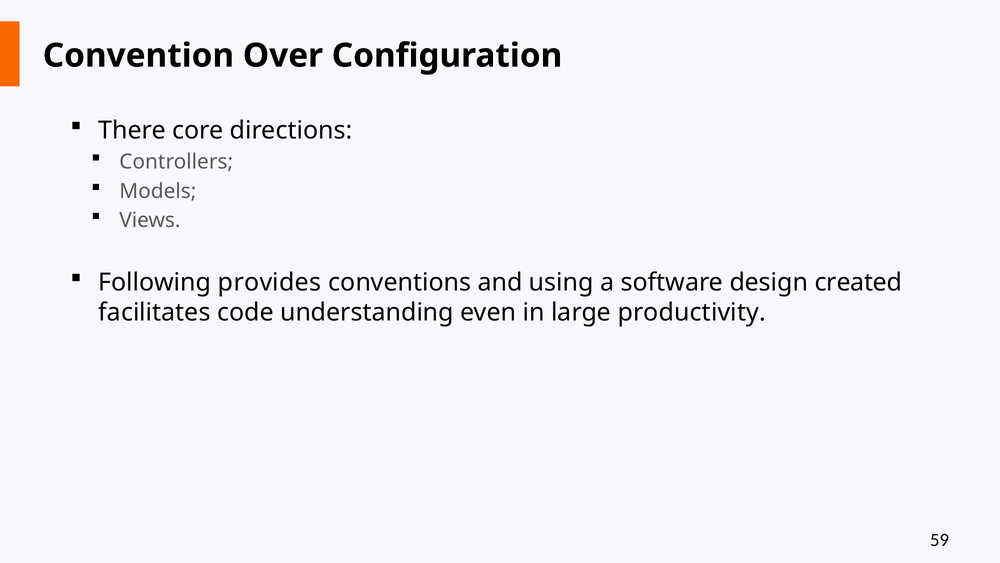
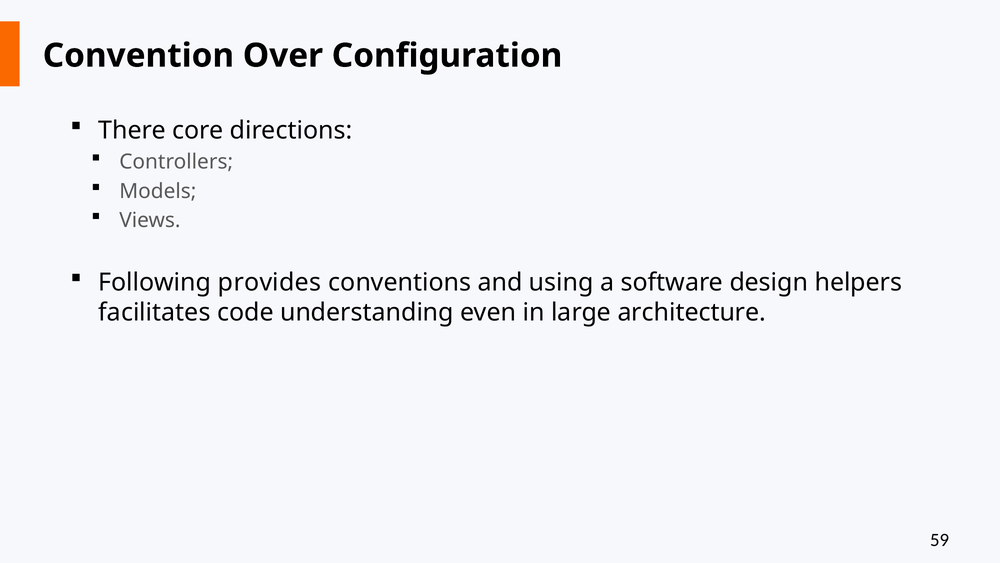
created: created -> helpers
productivity: productivity -> architecture
